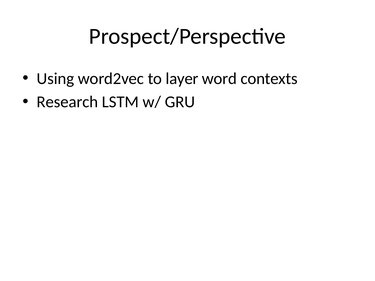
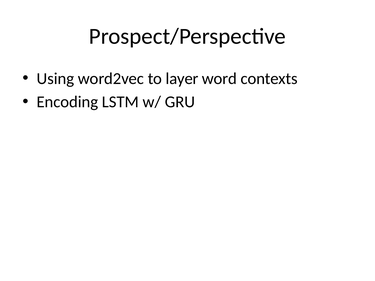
Research: Research -> Encoding
